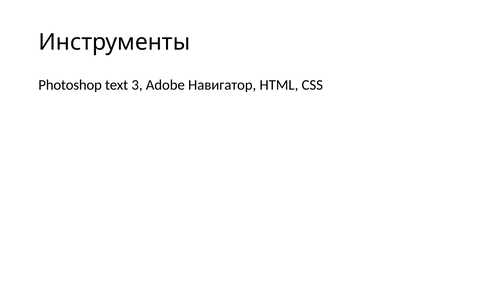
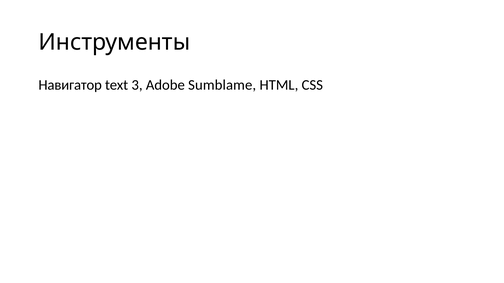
Photoshop: Photoshop -> Навигатор
Навигатор: Навигатор -> Sumblame
